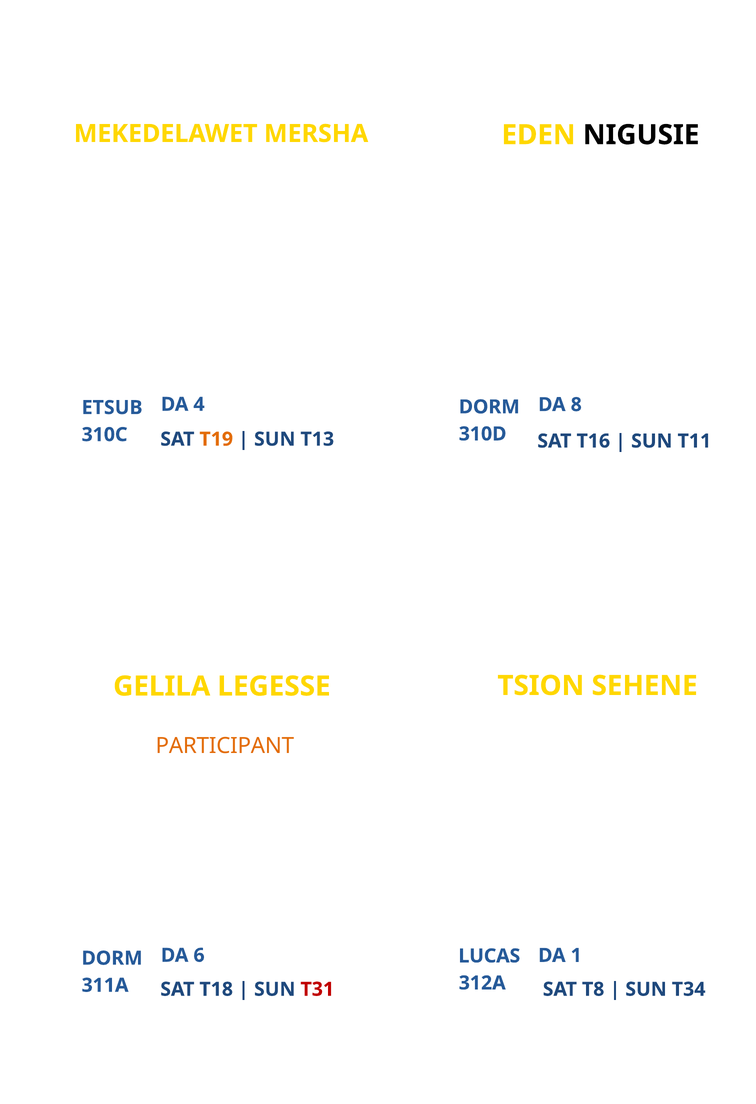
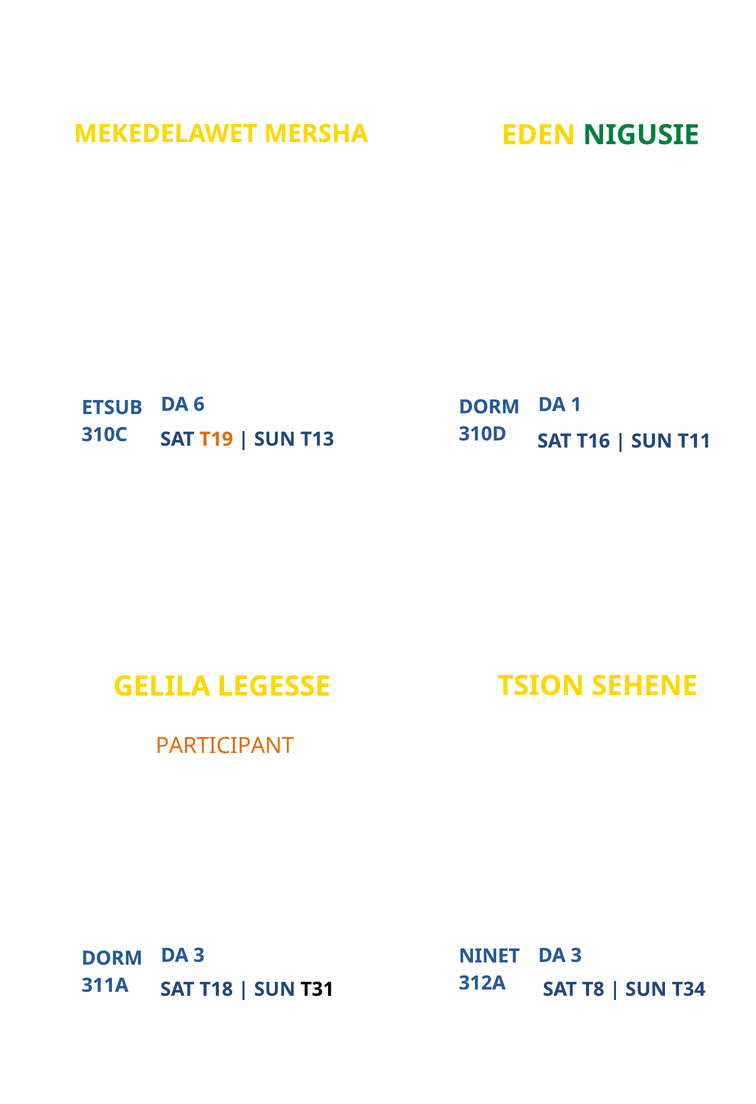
NIGUSIE colour: black -> green
4: 4 -> 6
8: 8 -> 1
6 at (199, 955): 6 -> 3
1 at (576, 955): 1 -> 3
LUCAS: LUCAS -> NINET
T31 colour: red -> black
